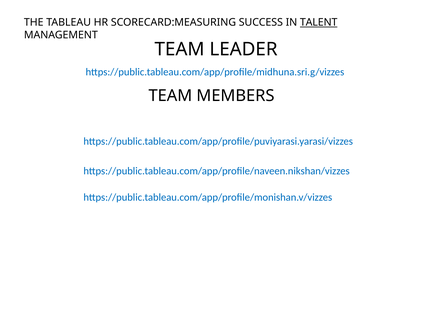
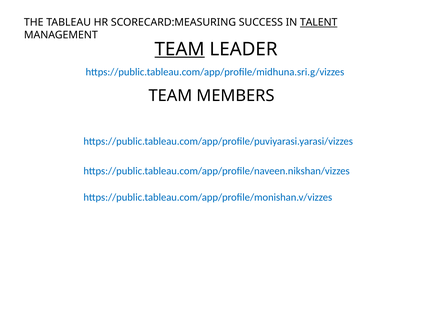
TEAM at (180, 49) underline: none -> present
